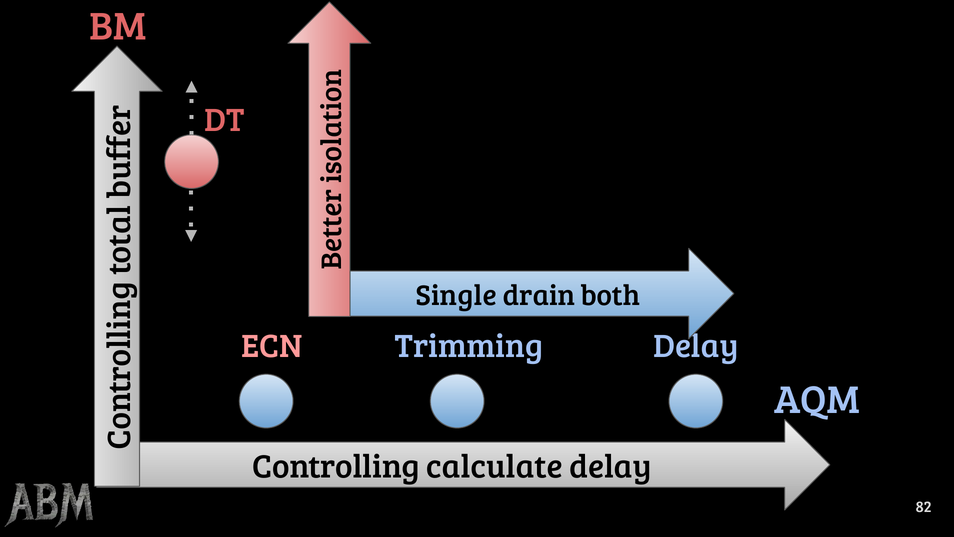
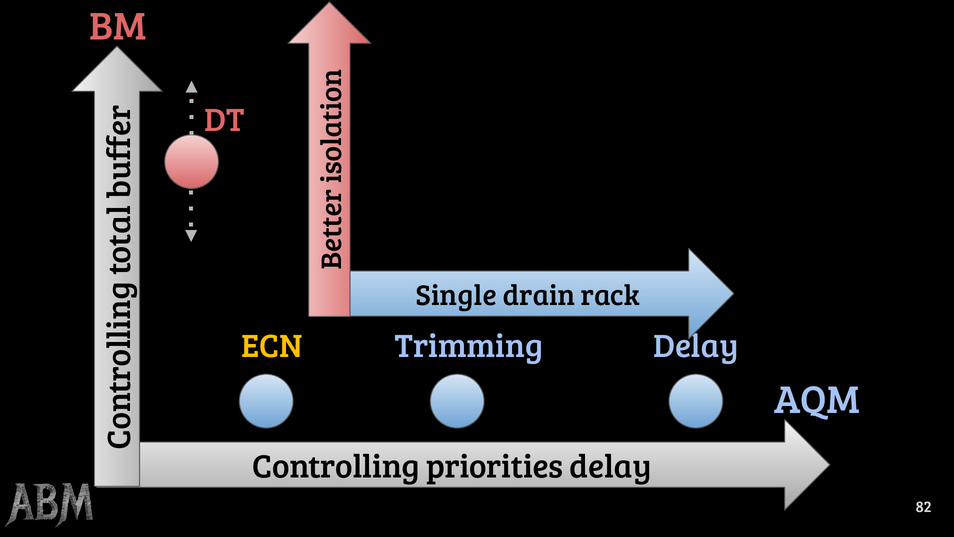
both: both -> rack
ECN colour: pink -> yellow
calculate: calculate -> priorities
